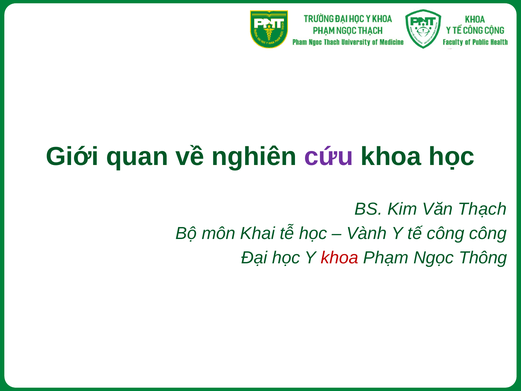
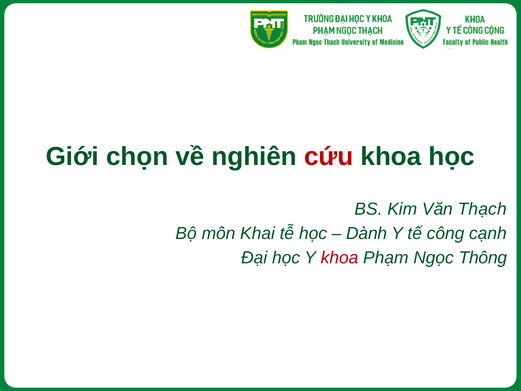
quan: quan -> chọn
cứu colour: purple -> red
Vành: Vành -> Dành
công công: công -> cạnh
